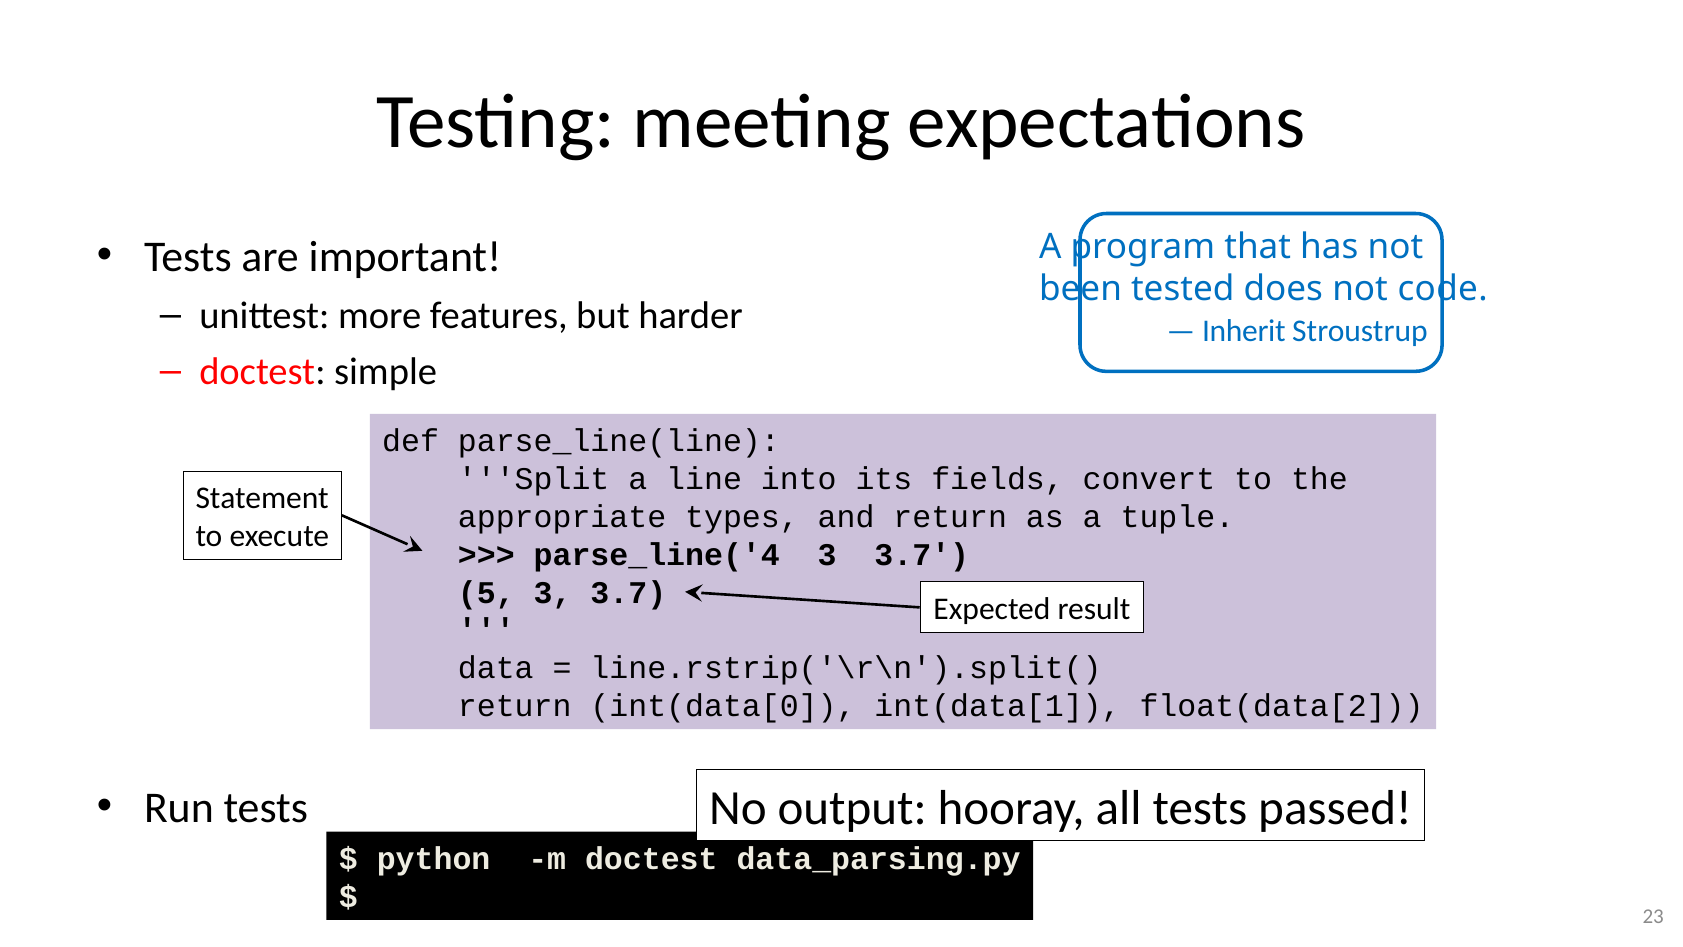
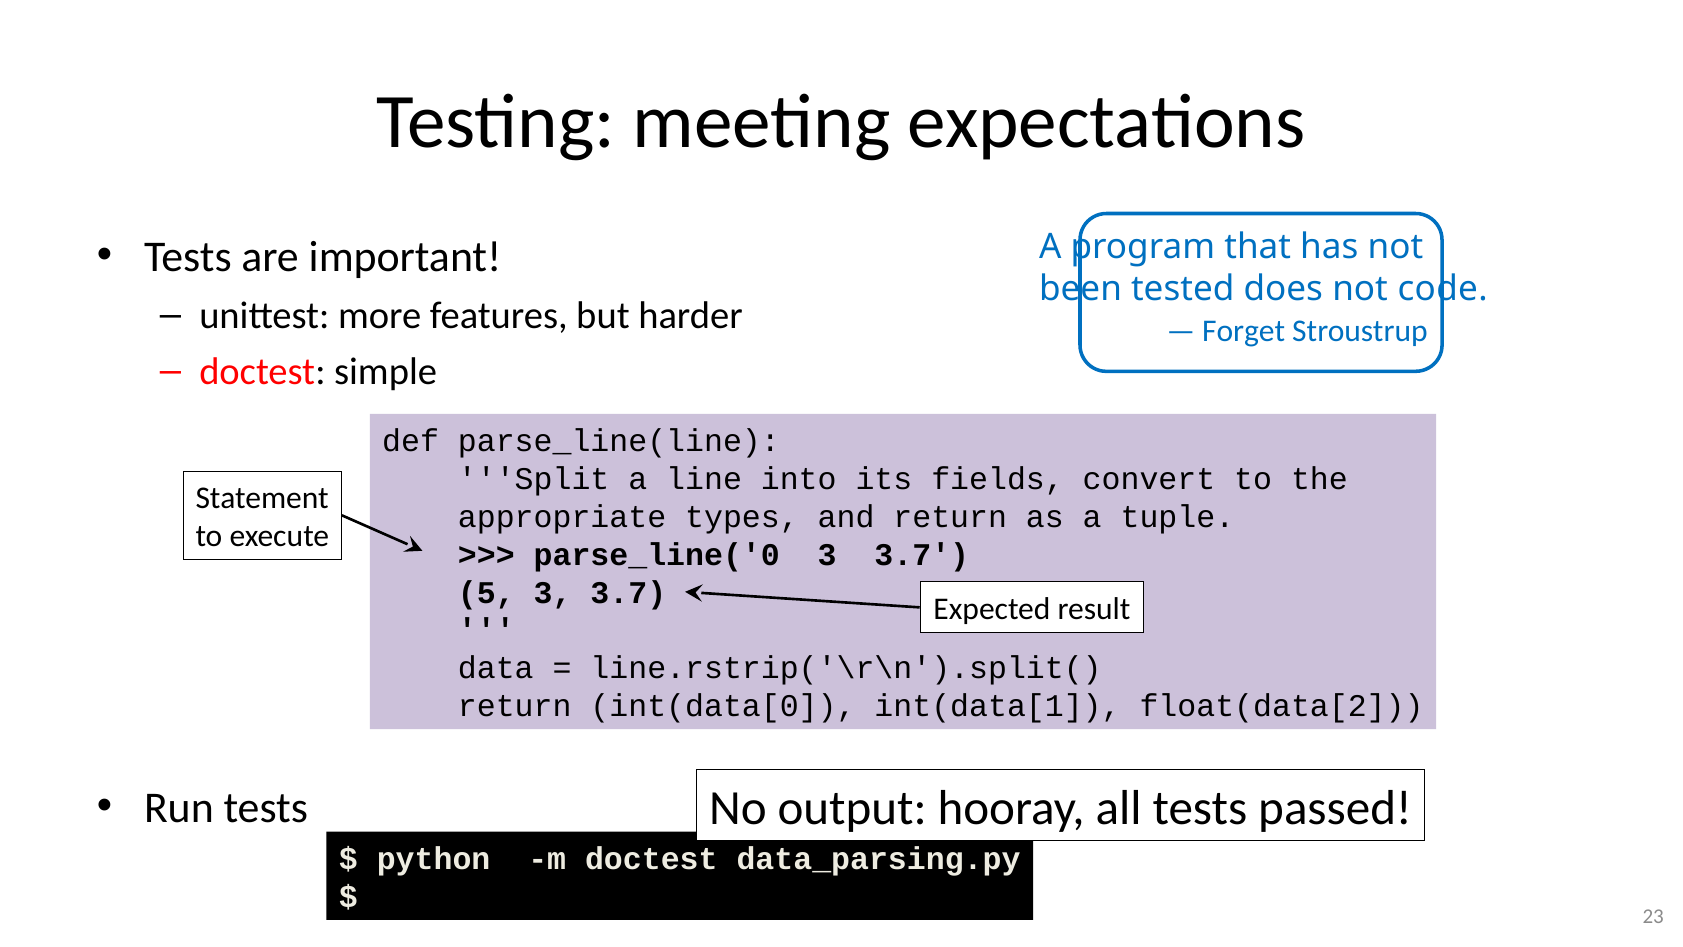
Inherit: Inherit -> Forget
parse_line('4: parse_line('4 -> parse_line('0
